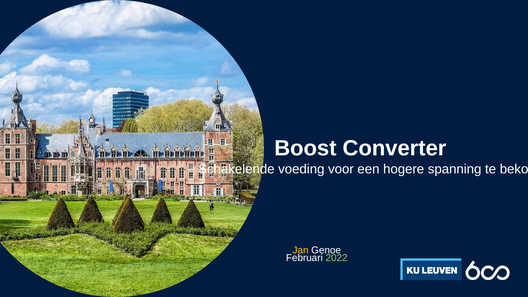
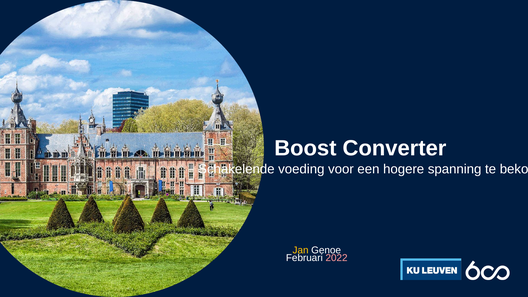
2022 colour: light green -> pink
